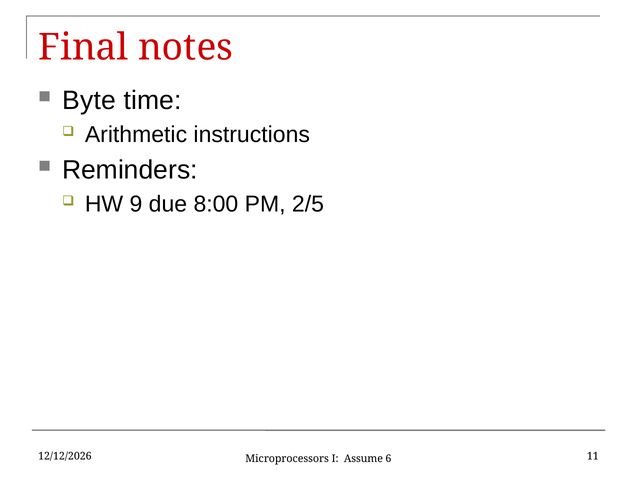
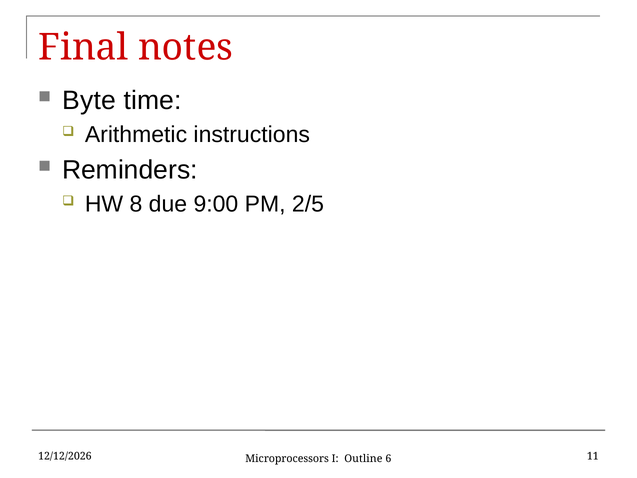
9: 9 -> 8
8:00: 8:00 -> 9:00
Assume: Assume -> Outline
